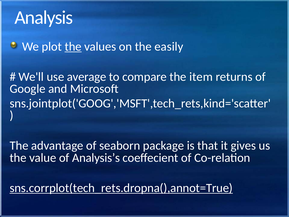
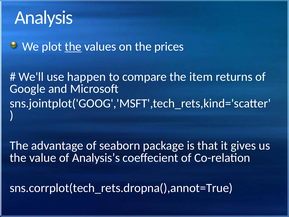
easily: easily -> prices
average: average -> happen
sns.corrplot(tech_rets.dropna(),annot=True underline: present -> none
